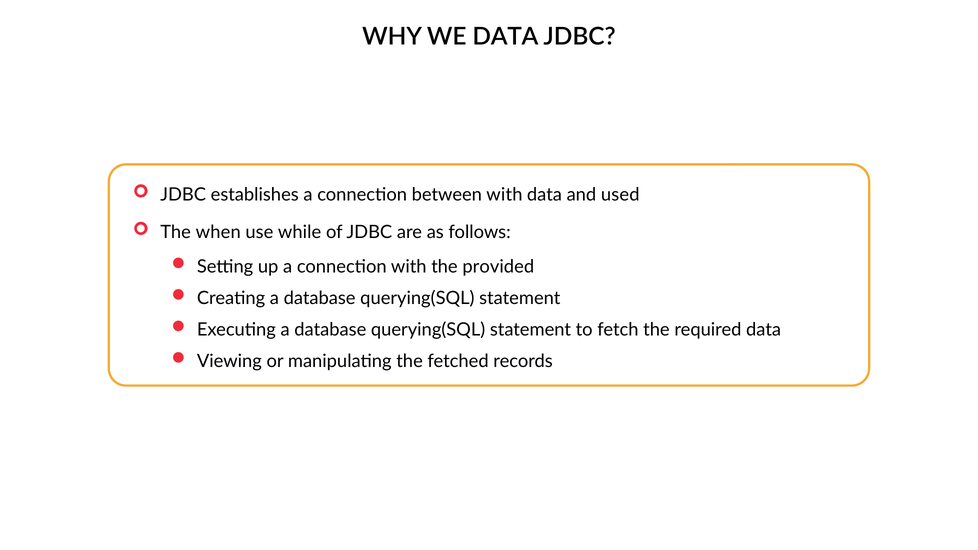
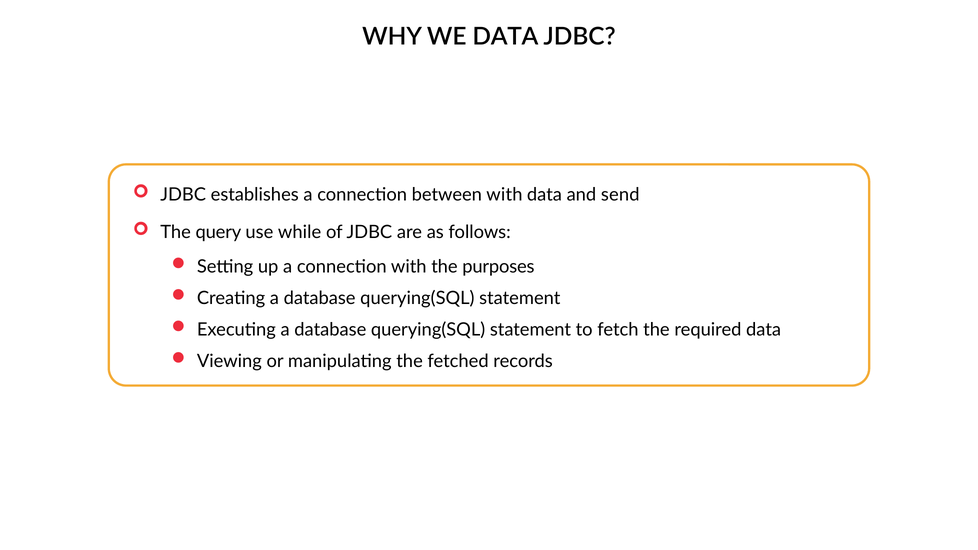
used: used -> send
when: when -> query
provided: provided -> purposes
